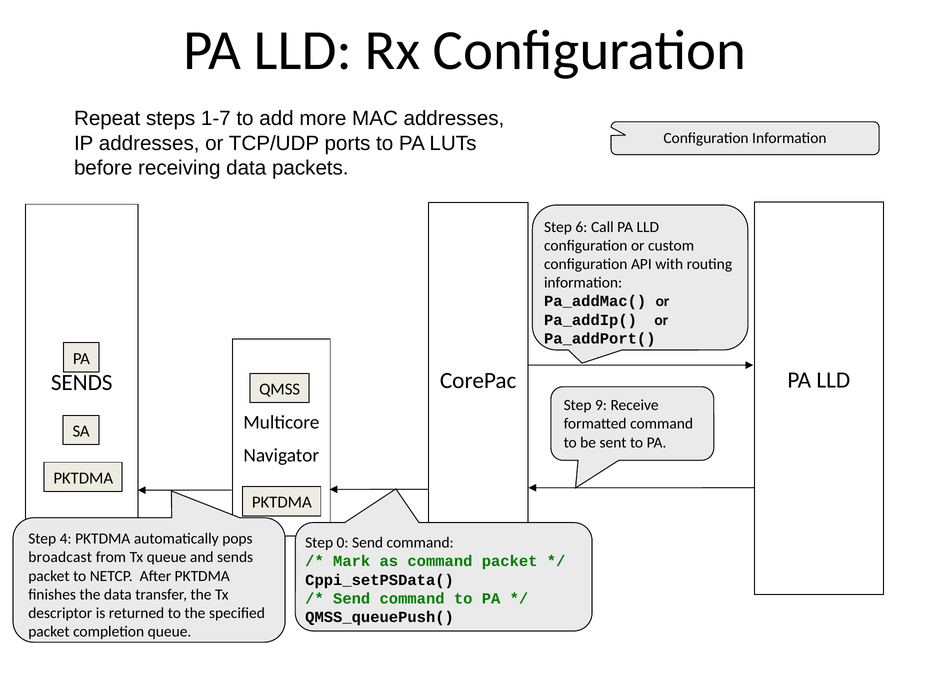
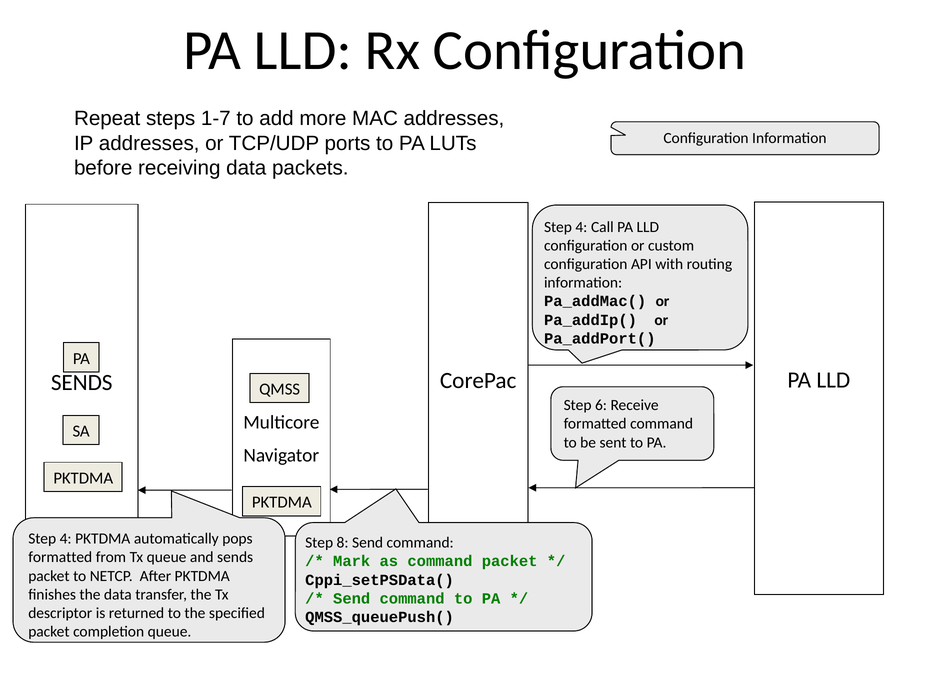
6 at (581, 227): 6 -> 4
9: 9 -> 6
0: 0 -> 8
broadcast at (60, 558): broadcast -> formatted
